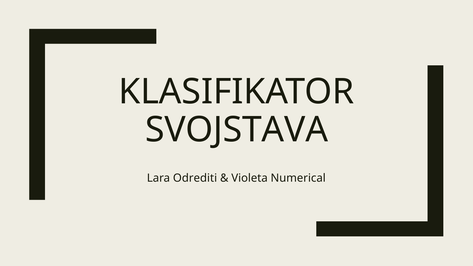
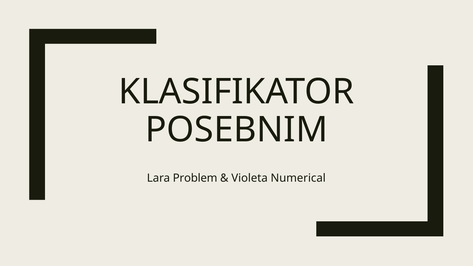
SVOJSTAVA: SVOJSTAVA -> POSEBNIM
Odrediti: Odrediti -> Problem
